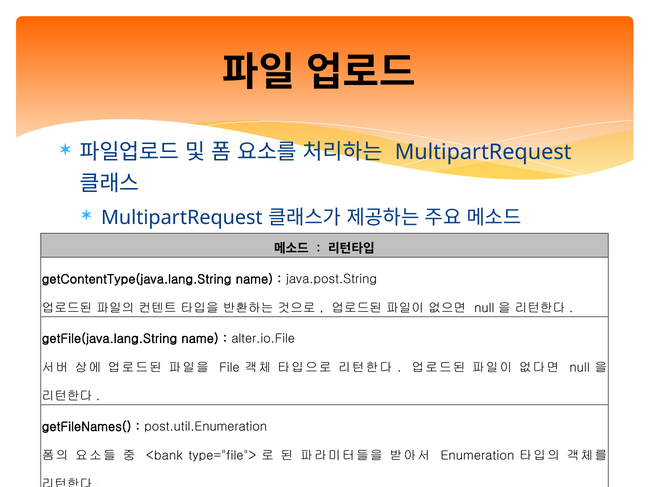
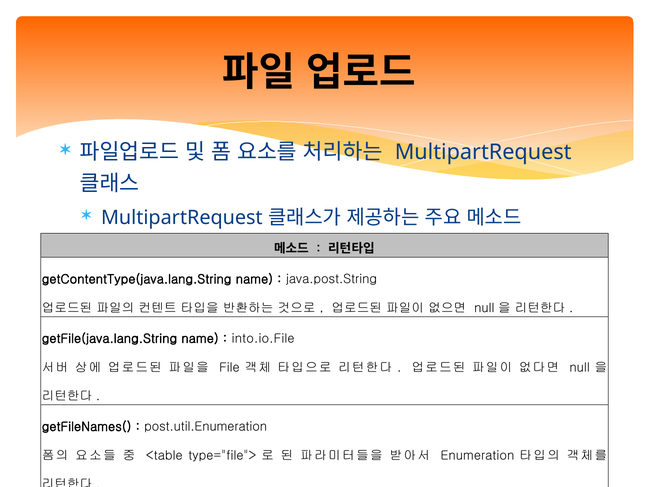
alter.io.File: alter.io.File -> into.io.File
<bank: <bank -> <table
